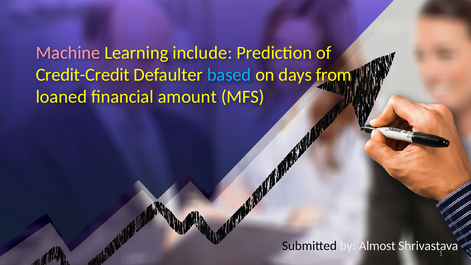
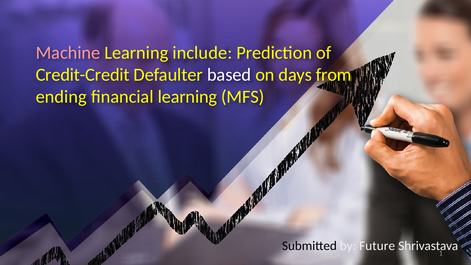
based colour: light blue -> white
loaned: loaned -> ending
financial amount: amount -> learning
Almost: Almost -> Future
